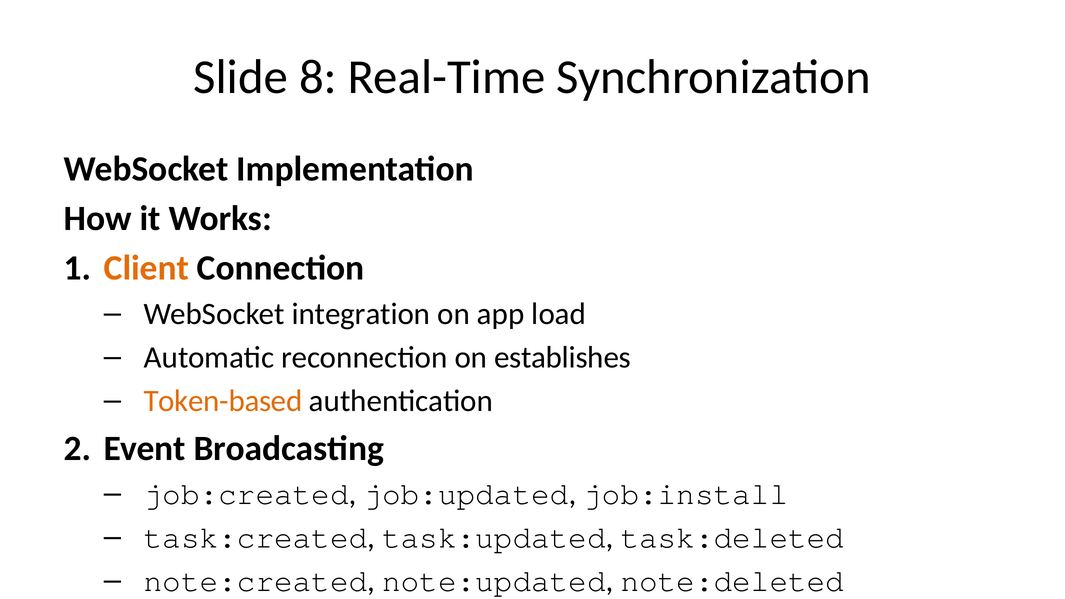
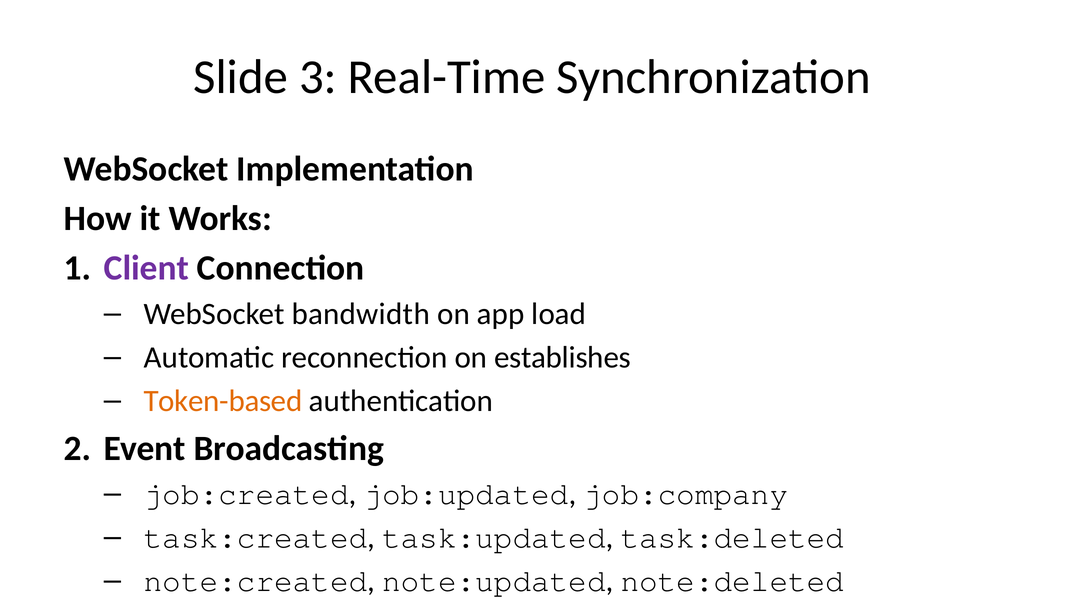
Slide 8: 8 -> 3
Client colour: orange -> purple
WebSocket integration: integration -> bandwidth
job:install: job:install -> job:company
